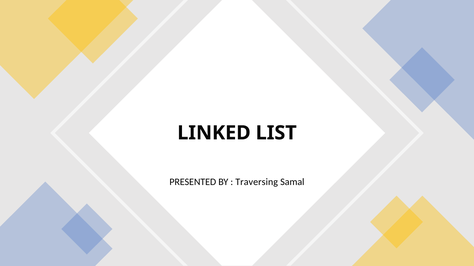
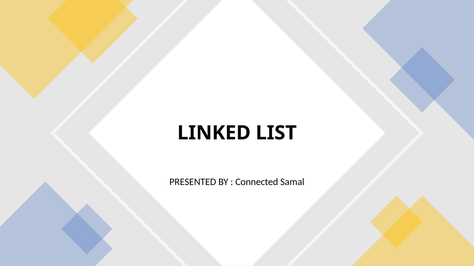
Traversing: Traversing -> Connected
